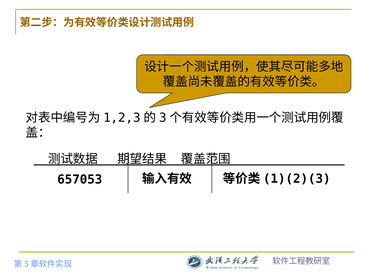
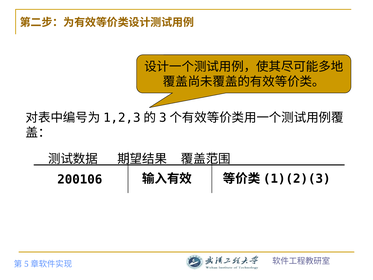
657053: 657053 -> 200106
